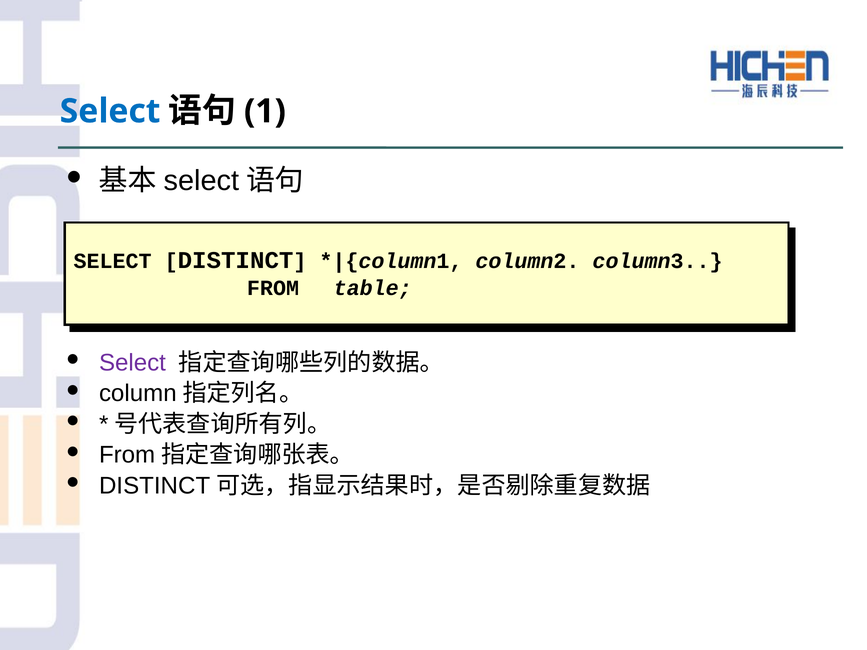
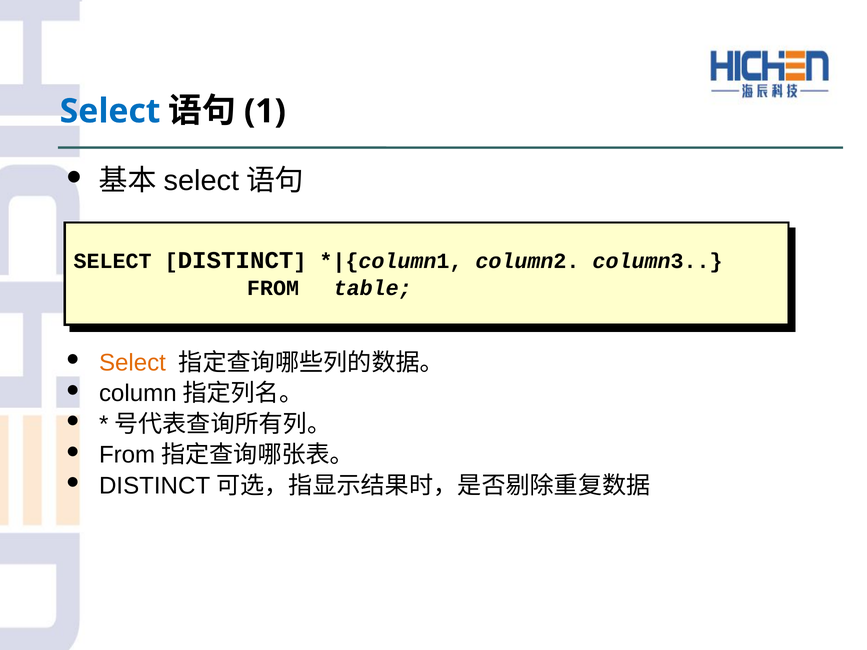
Select at (132, 363) colour: purple -> orange
